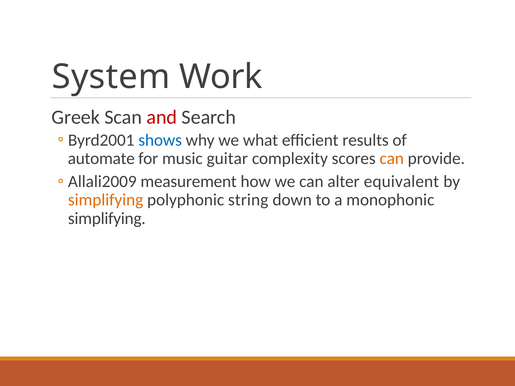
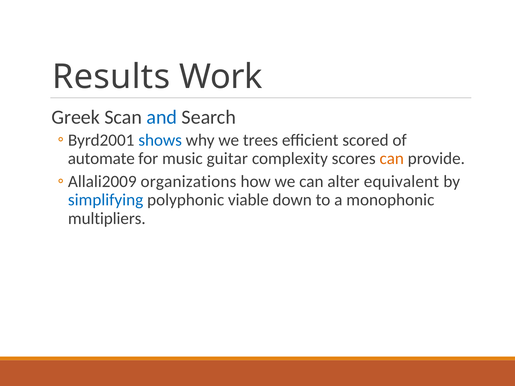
System: System -> Results
and colour: red -> blue
what: what -> trees
results: results -> scored
measurement: measurement -> organizations
simplifying at (106, 200) colour: orange -> blue
string: string -> viable
simplifying at (107, 219): simplifying -> multipliers
